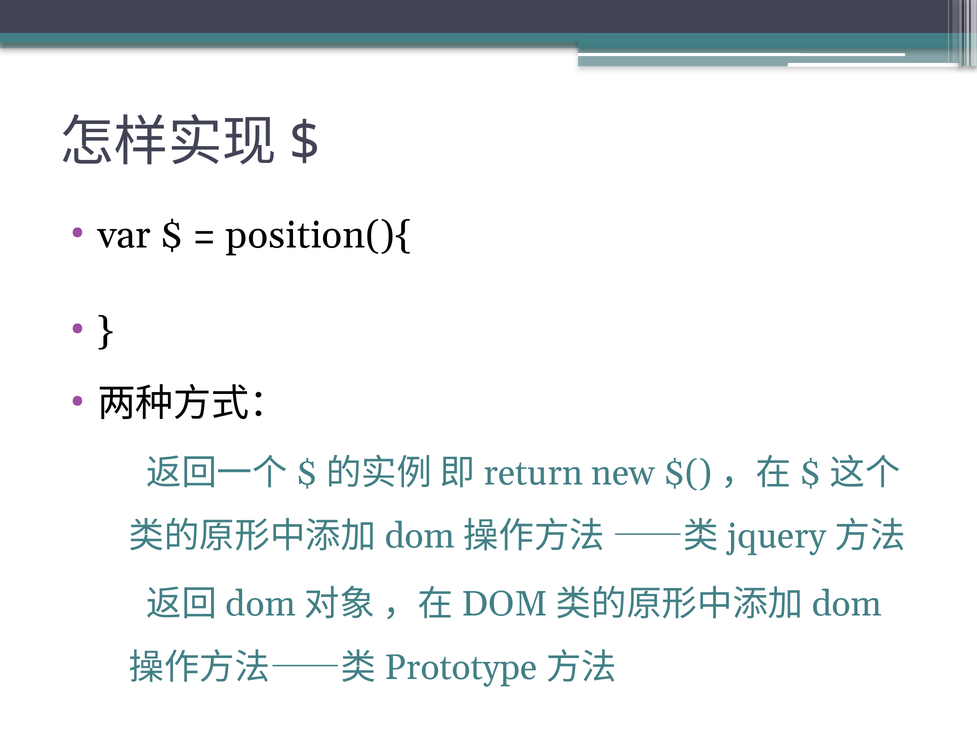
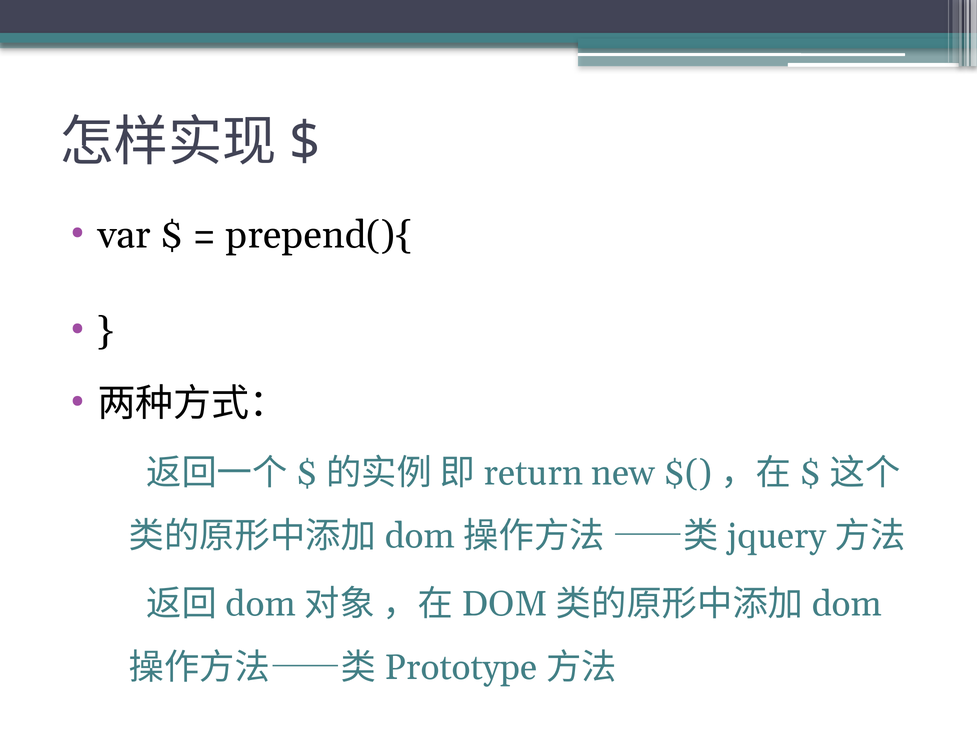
position(){: position(){ -> prepend(){
